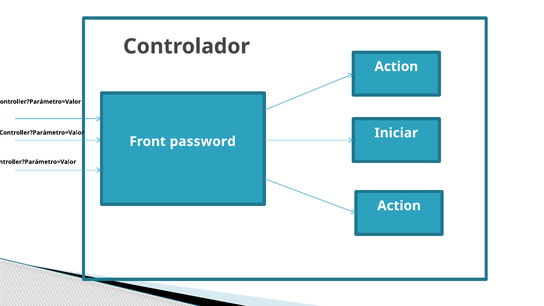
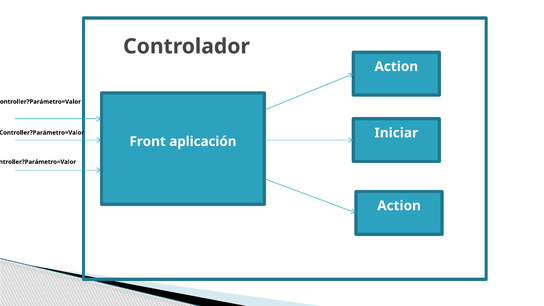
password: password -> aplicación
